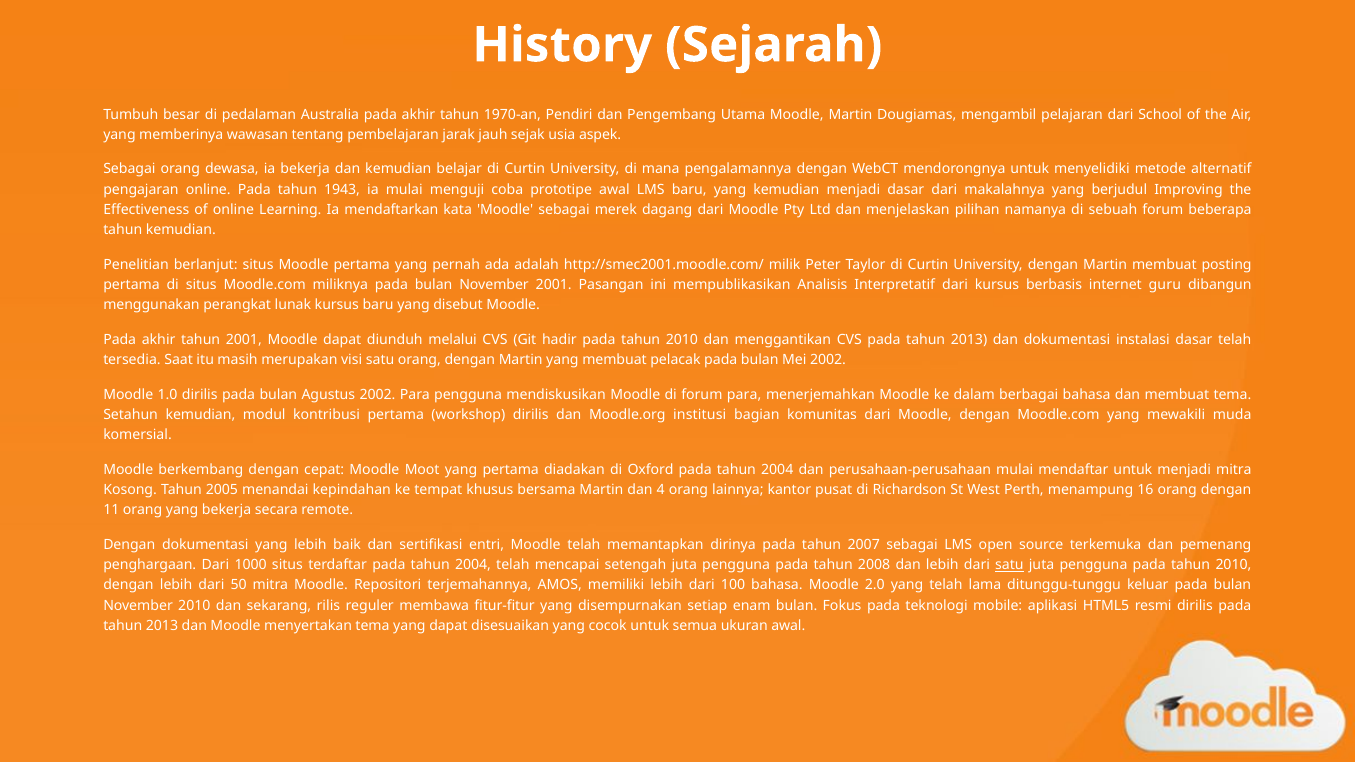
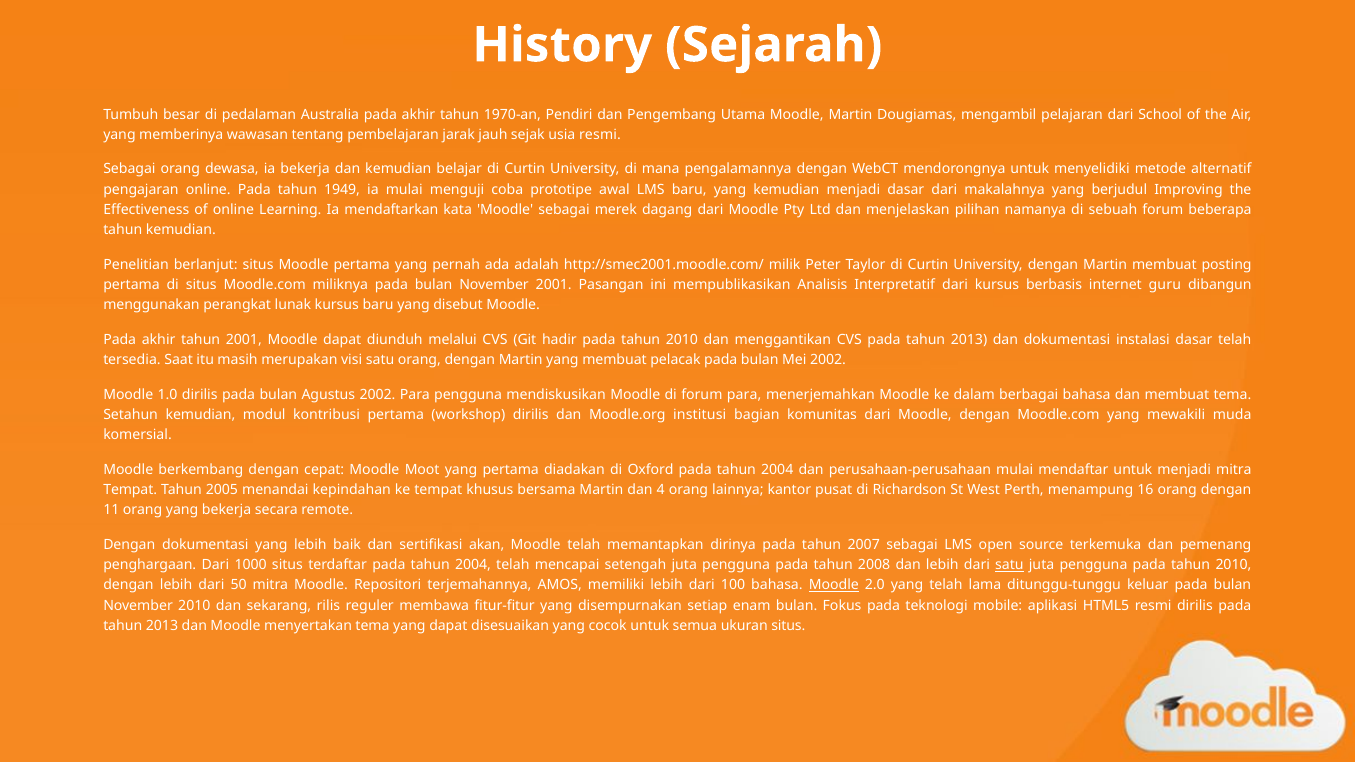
usia aspek: aspek -> resmi
1943: 1943 -> 1949
Kosong at (130, 490): Kosong -> Tempat
entri: entri -> akan
Moodle at (834, 585) underline: none -> present
ukuran awal: awal -> situs
